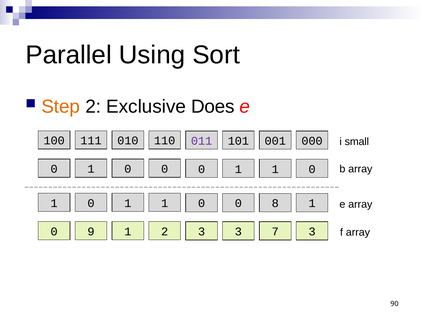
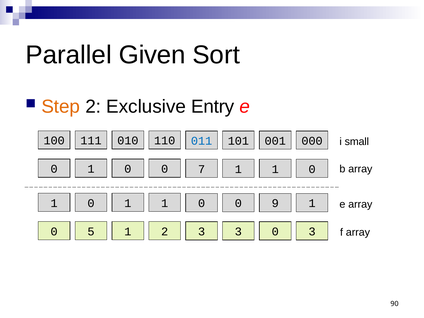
Using: Using -> Given
Does: Does -> Entry
011 colour: purple -> blue
0 0 0: 0 -> 7
8: 8 -> 9
9: 9 -> 5
3 7: 7 -> 0
